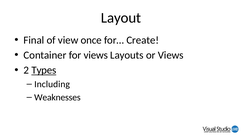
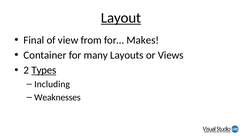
Layout underline: none -> present
once: once -> from
Create: Create -> Makes
for views: views -> many
